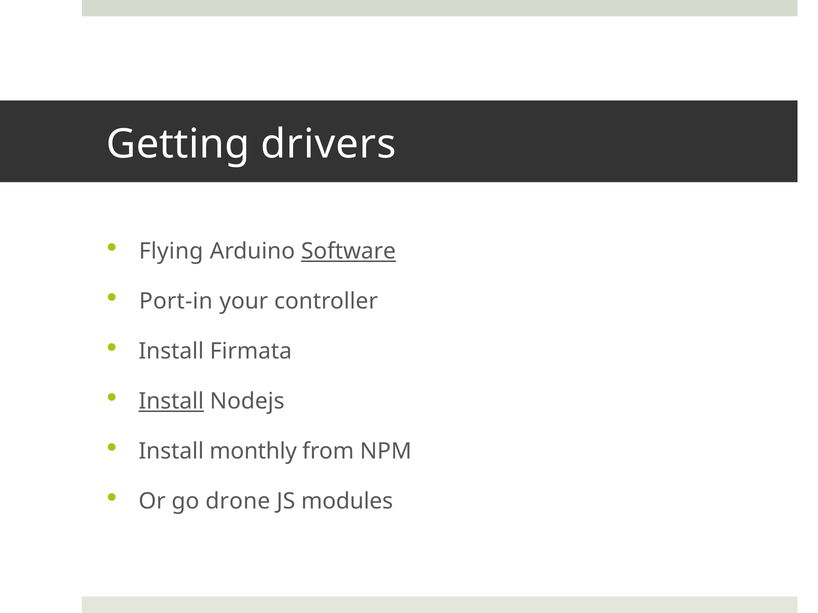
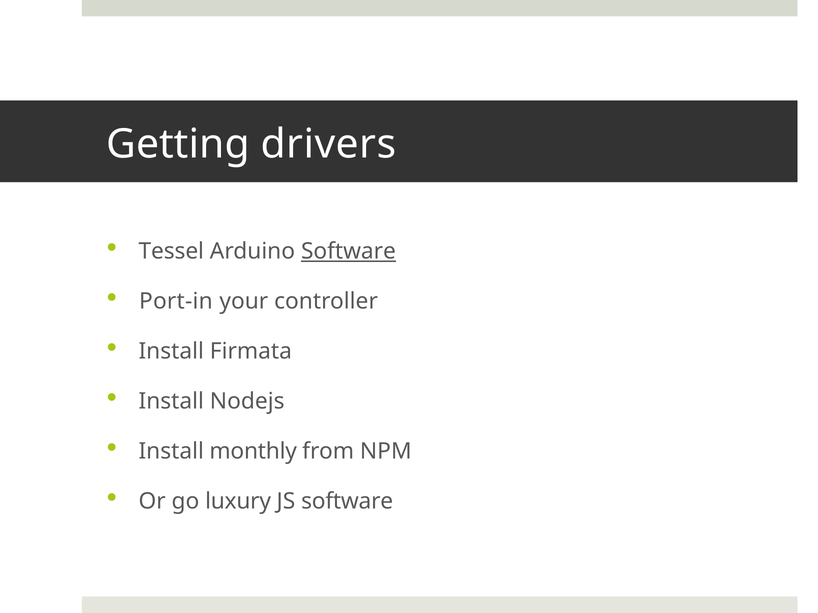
Flying: Flying -> Tessel
Install at (171, 402) underline: present -> none
drone: drone -> luxury
JS modules: modules -> software
